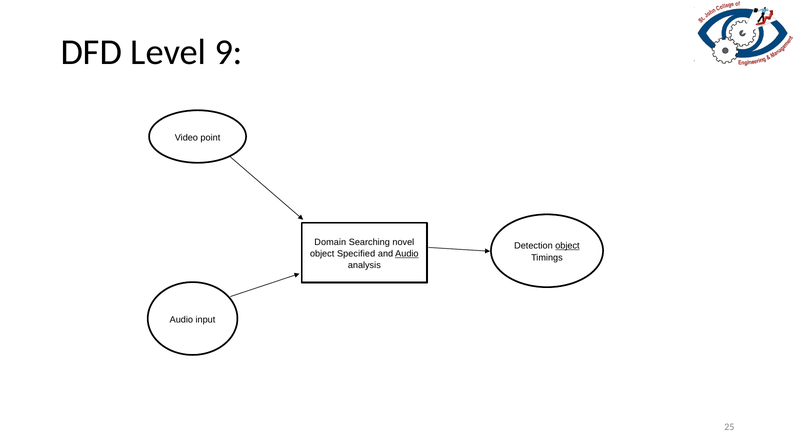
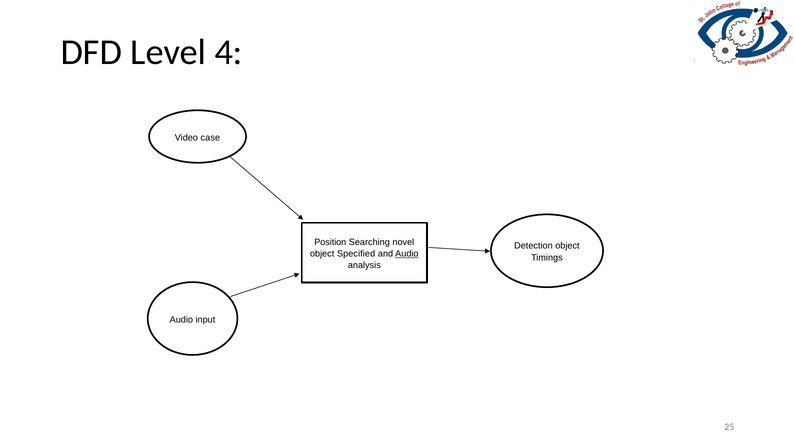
9: 9 -> 4
point: point -> case
Domain: Domain -> Position
object at (567, 246) underline: present -> none
